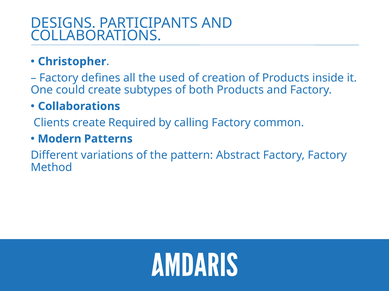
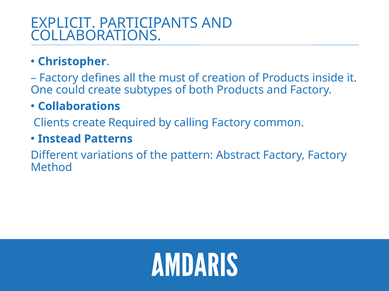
DESIGNS: DESIGNS -> EXPLICIT
used: used -> must
Modern: Modern -> Instead
